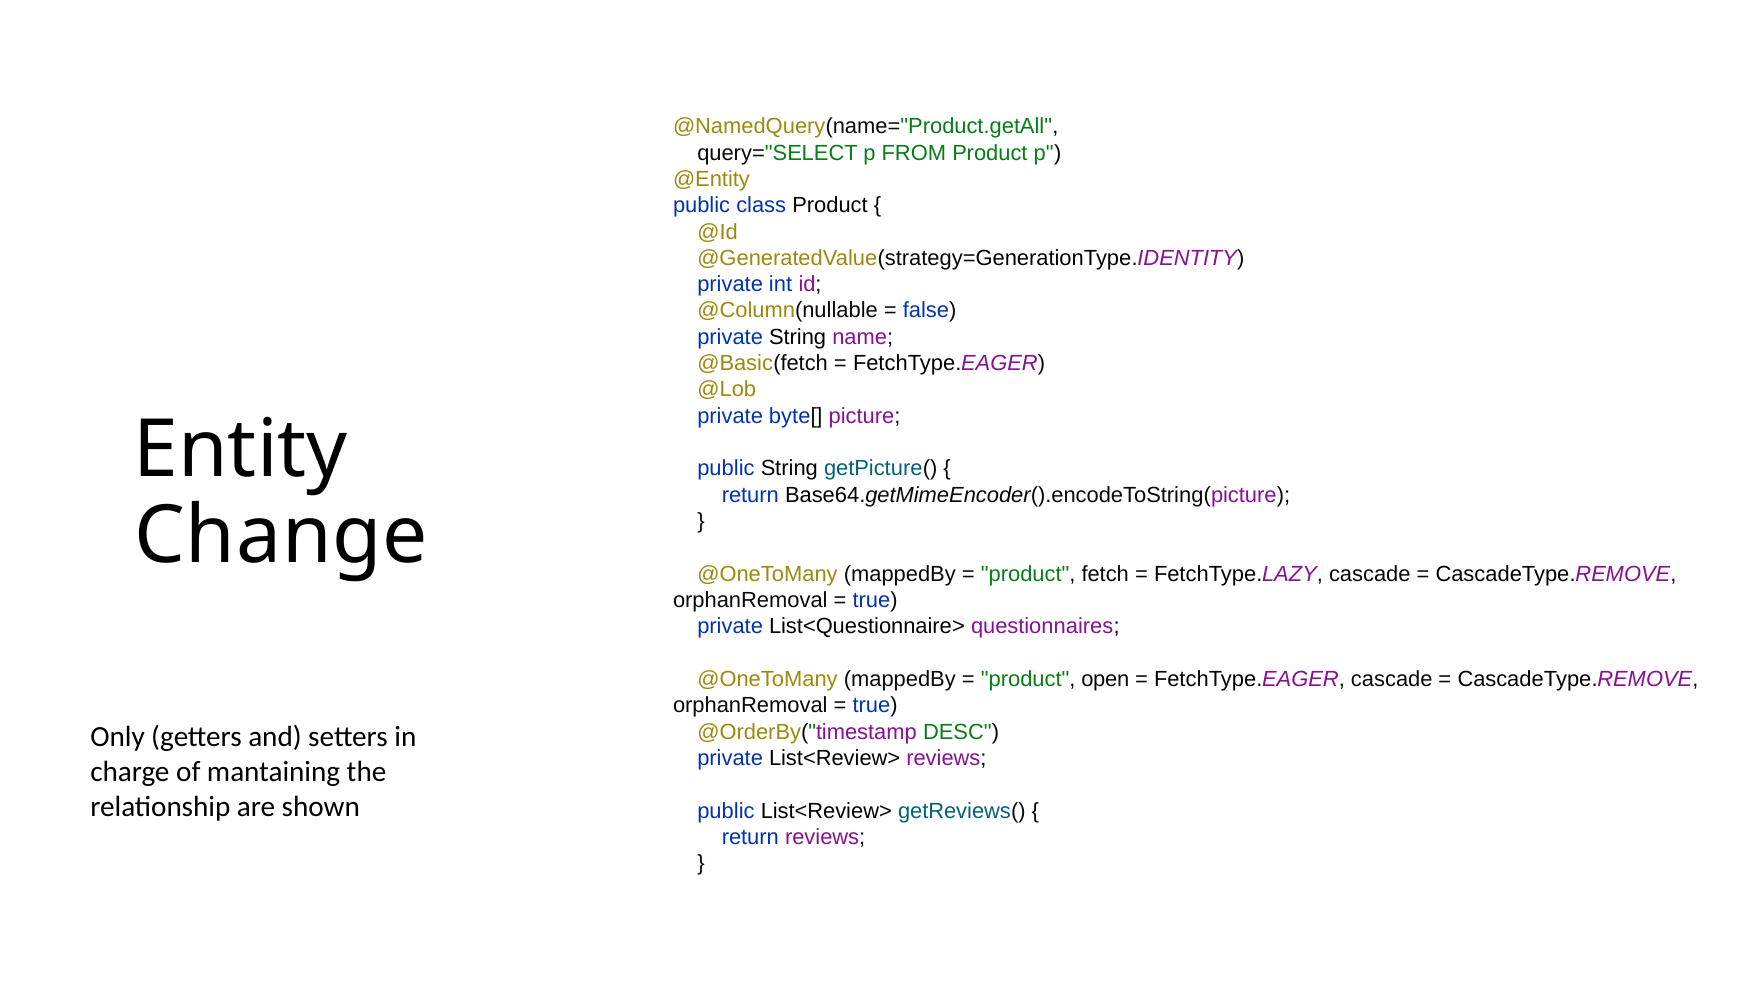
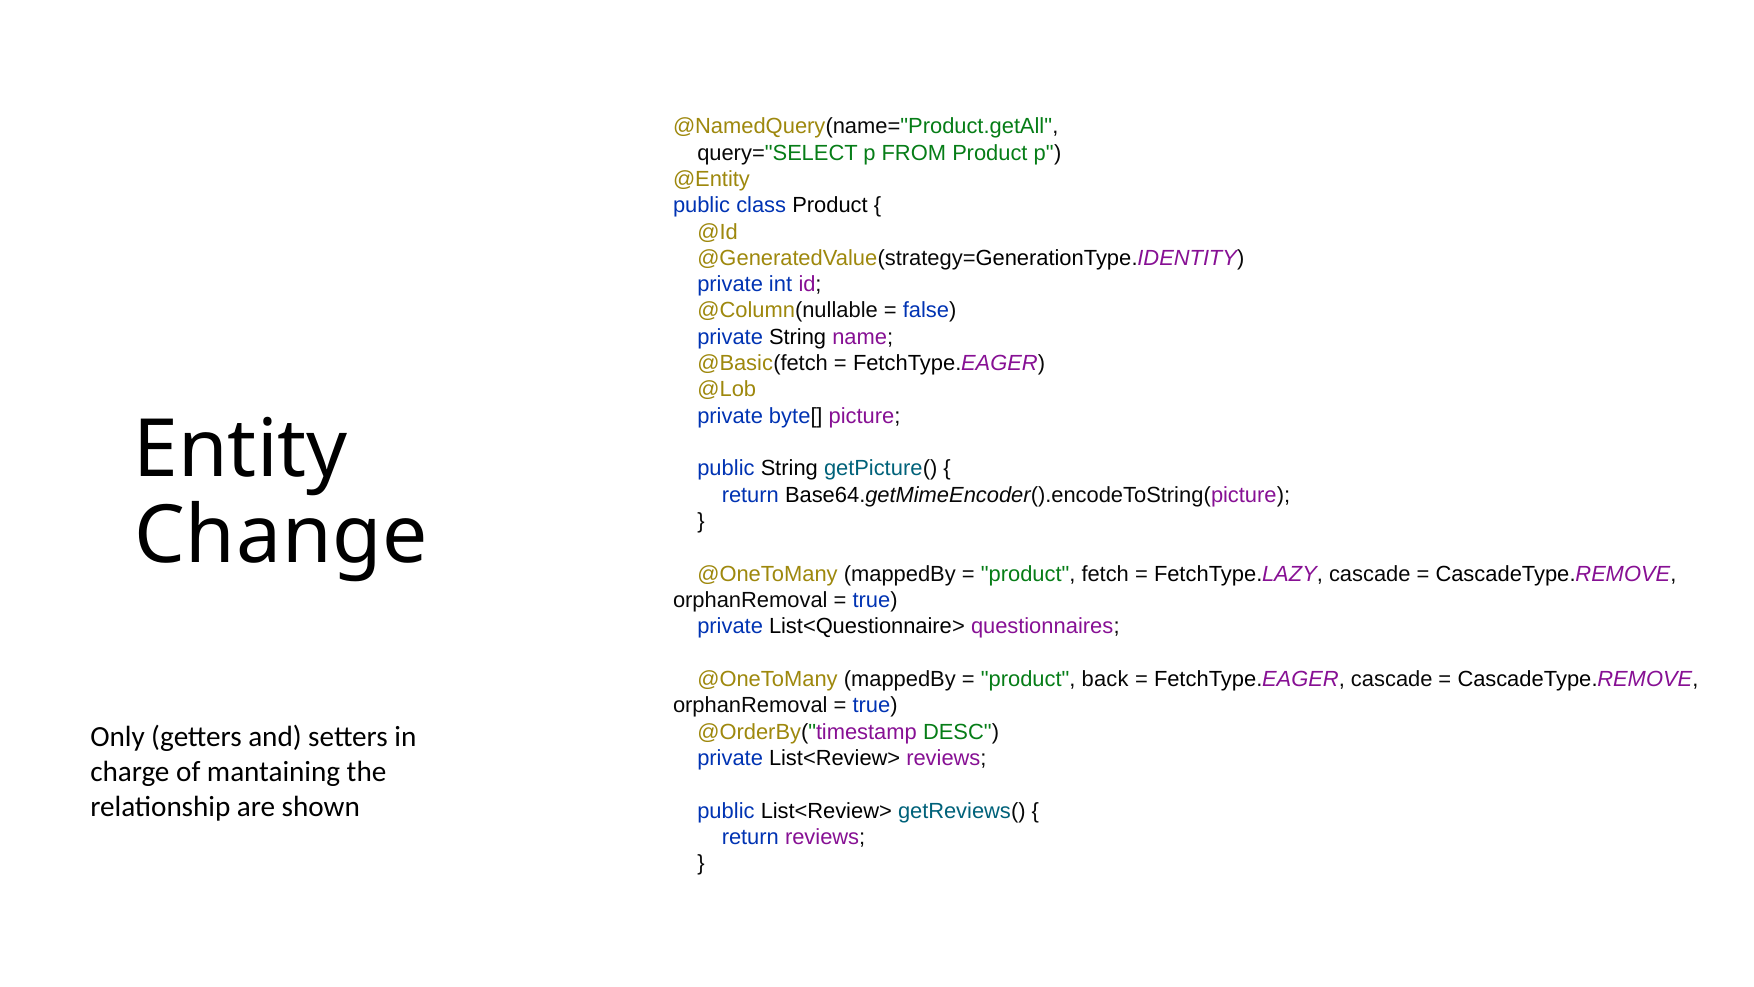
open: open -> back
